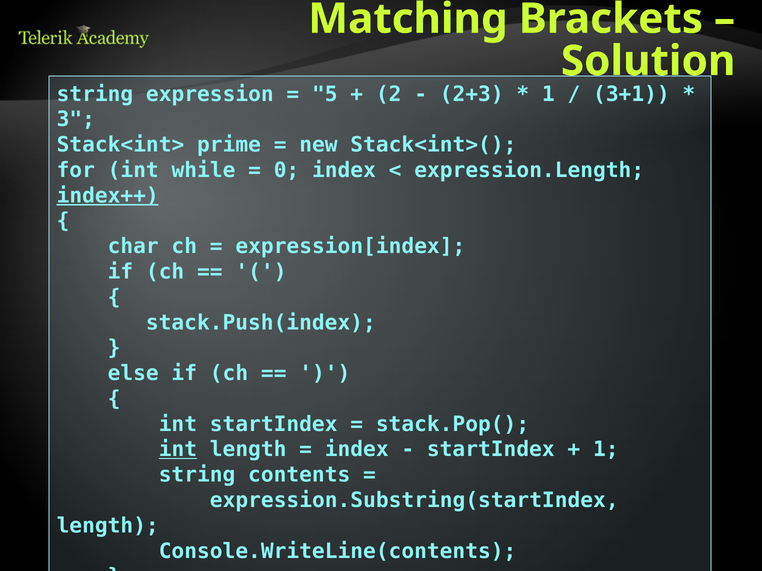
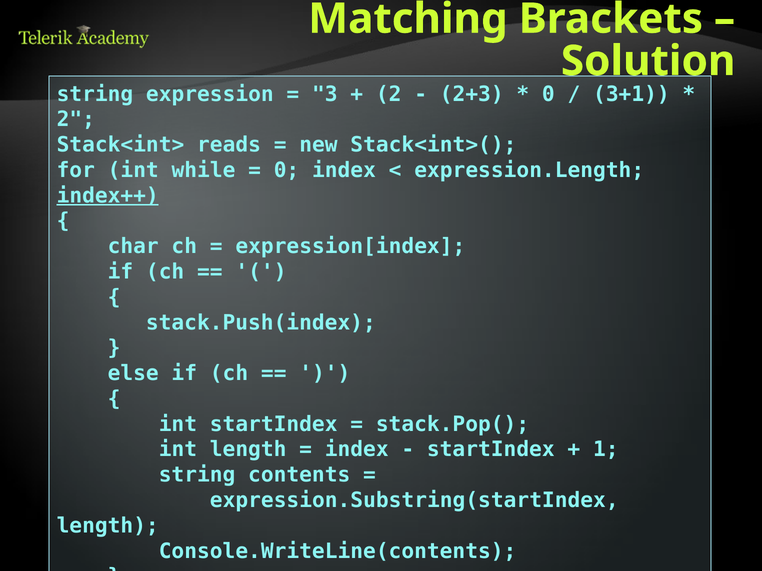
5: 5 -> 3
1 at (548, 94): 1 -> 0
3 at (76, 120): 3 -> 2
prime: prime -> reads
int at (178, 450) underline: present -> none
